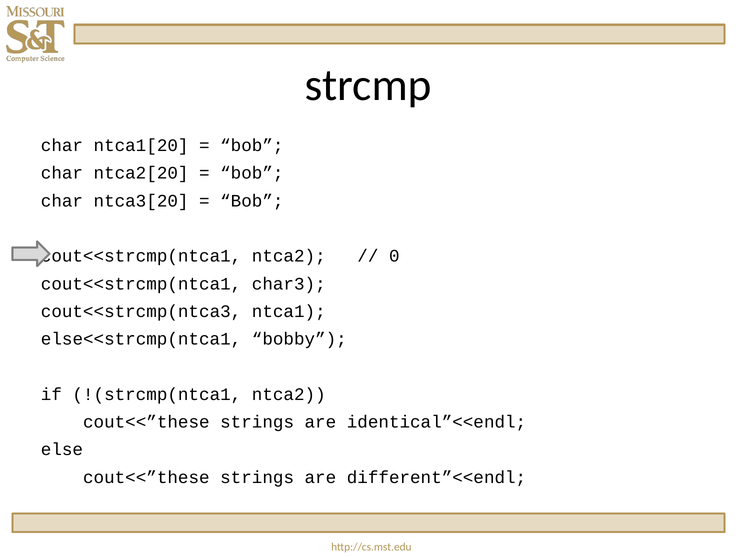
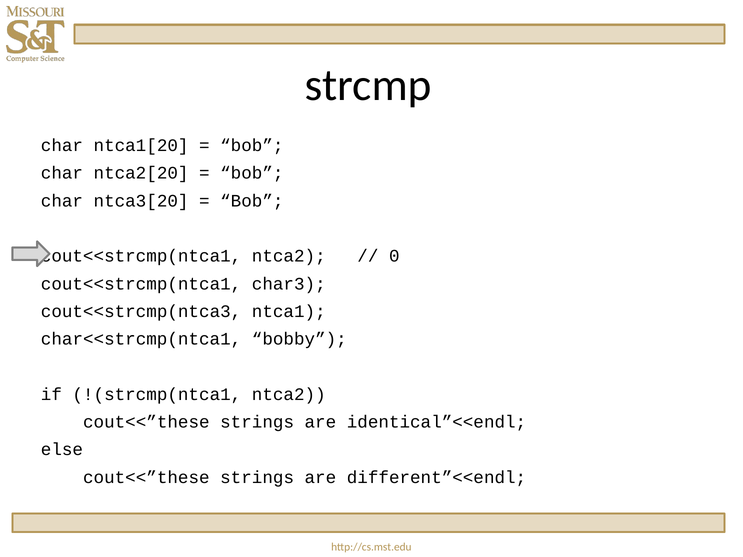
else<<strcmp(ntca1: else<<strcmp(ntca1 -> char<<strcmp(ntca1
